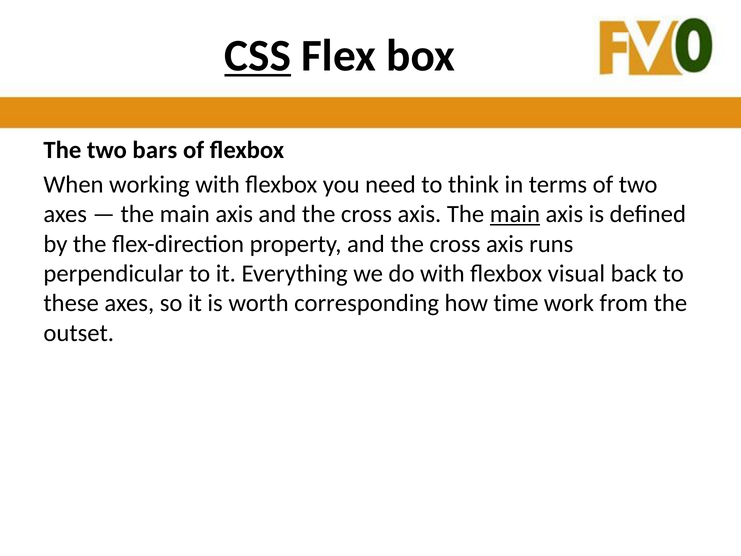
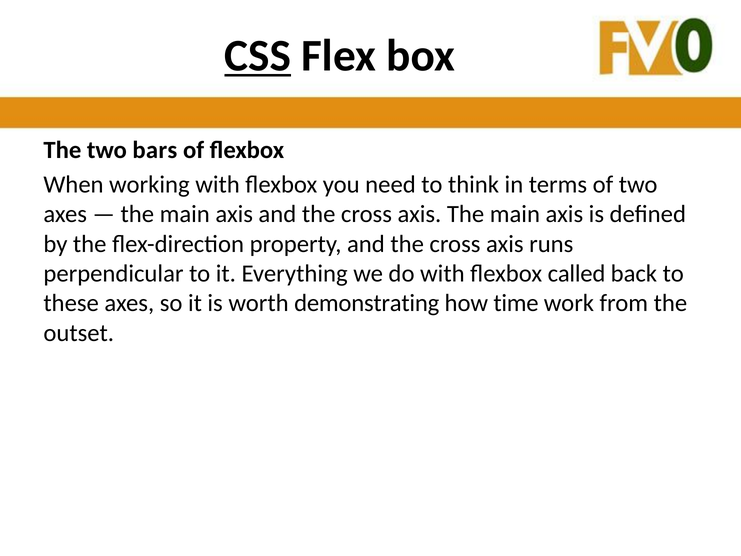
main at (515, 214) underline: present -> none
visual: visual -> called
corresponding: corresponding -> demonstrating
